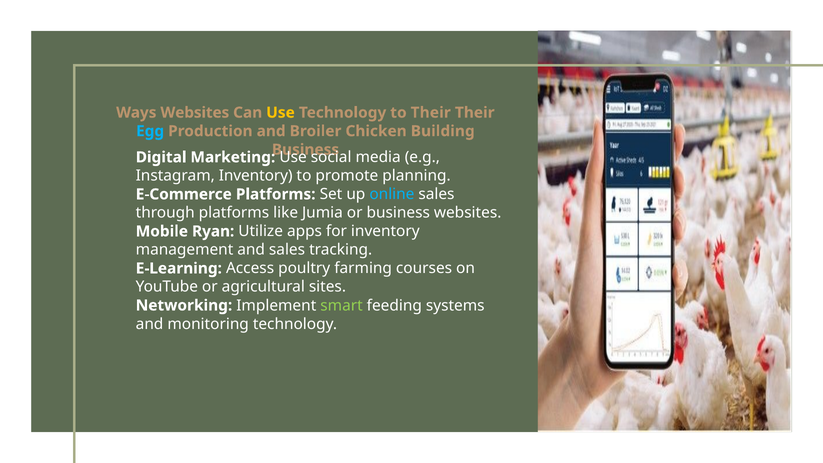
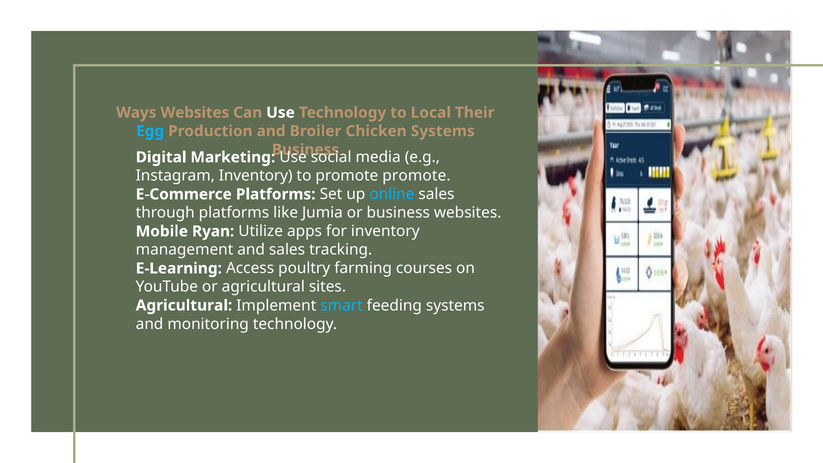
Use at (281, 113) colour: yellow -> white
to Their: Their -> Local
Chicken Building: Building -> Systems
promote planning: planning -> promote
Networking at (184, 305): Networking -> Agricultural
smart colour: light green -> light blue
